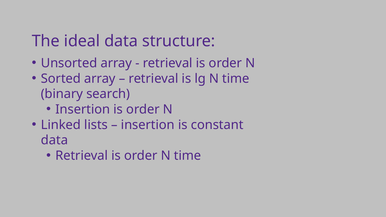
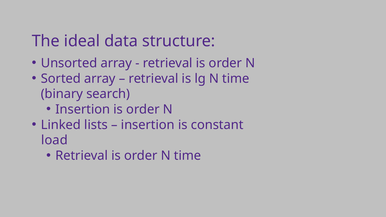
data at (54, 140): data -> load
